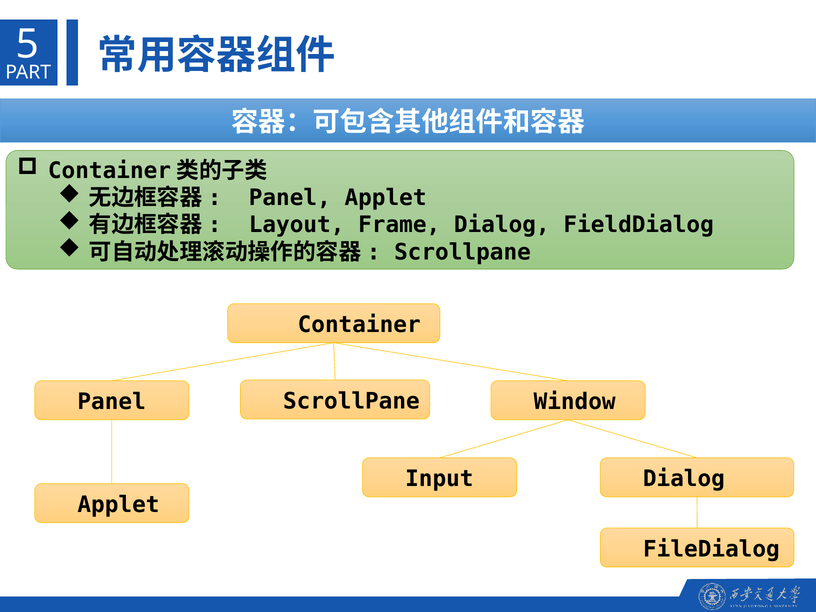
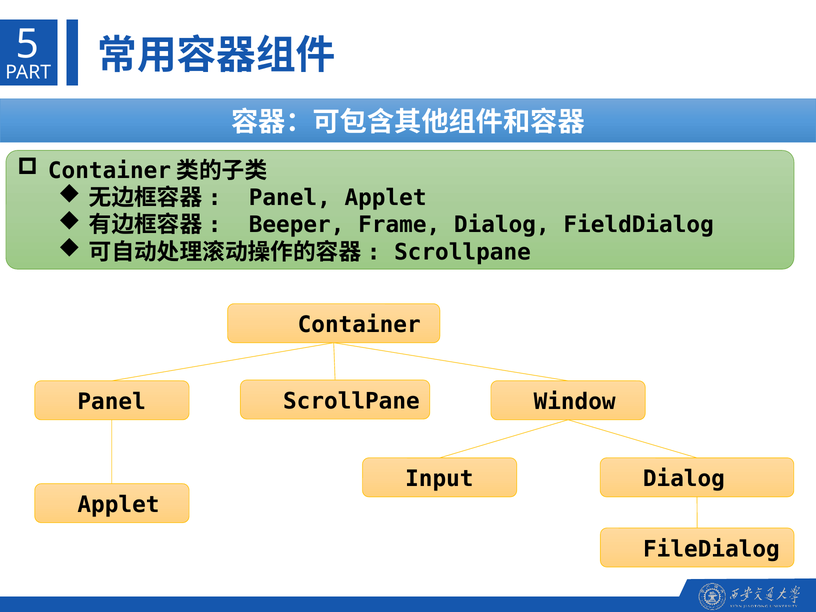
Layout: Layout -> Beeper
